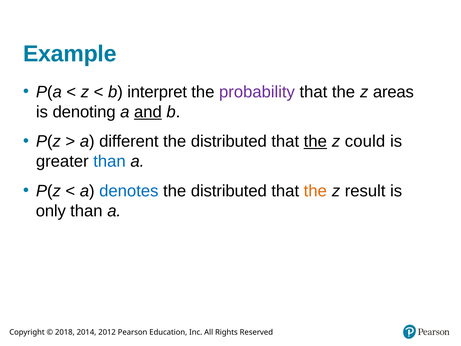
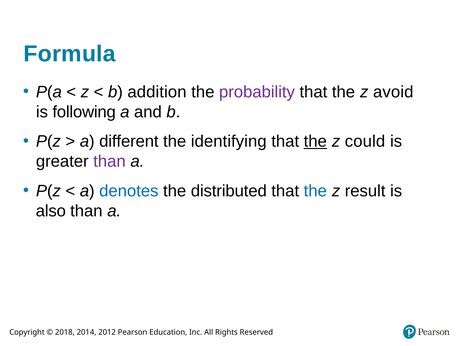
Example: Example -> Formula
interpret: interpret -> addition
areas: areas -> avoid
denoting: denoting -> following
and underline: present -> none
distributed at (229, 141): distributed -> identifying
than at (109, 161) colour: blue -> purple
the at (315, 191) colour: orange -> blue
only: only -> also
